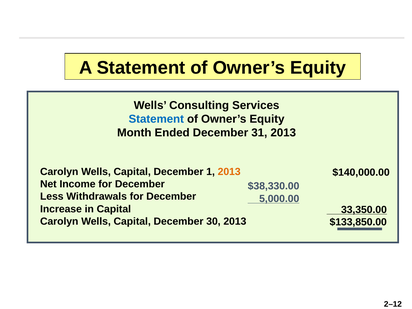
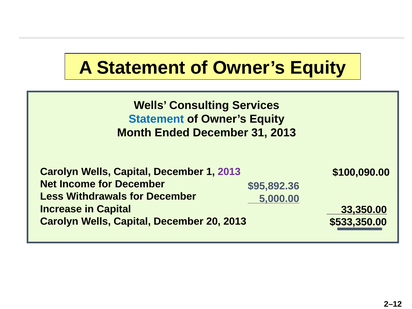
2013 at (229, 172) colour: orange -> purple
$140,000.00: $140,000.00 -> $100,090.00
$38,330.00: $38,330.00 -> $95,892.36
30: 30 -> 20
$133,850.00: $133,850.00 -> $533,350.00
